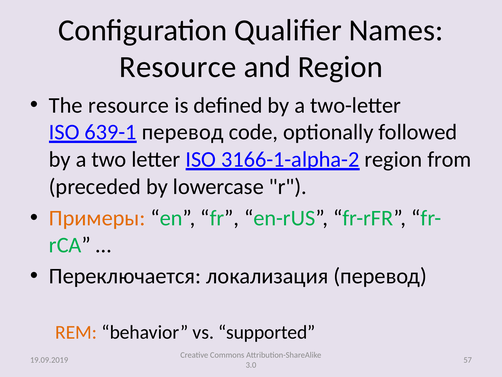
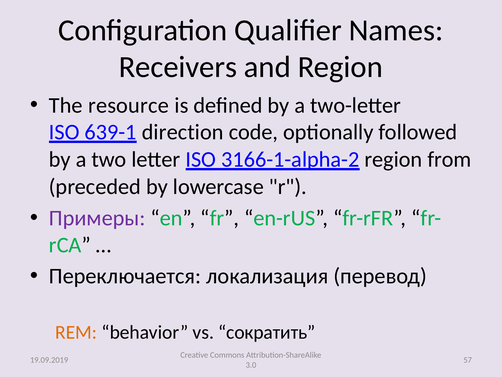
Resource at (178, 67): Resource -> Receivers
перевод at (183, 132): перевод -> direction
Примеры colour: orange -> purple
supported: supported -> сократить
